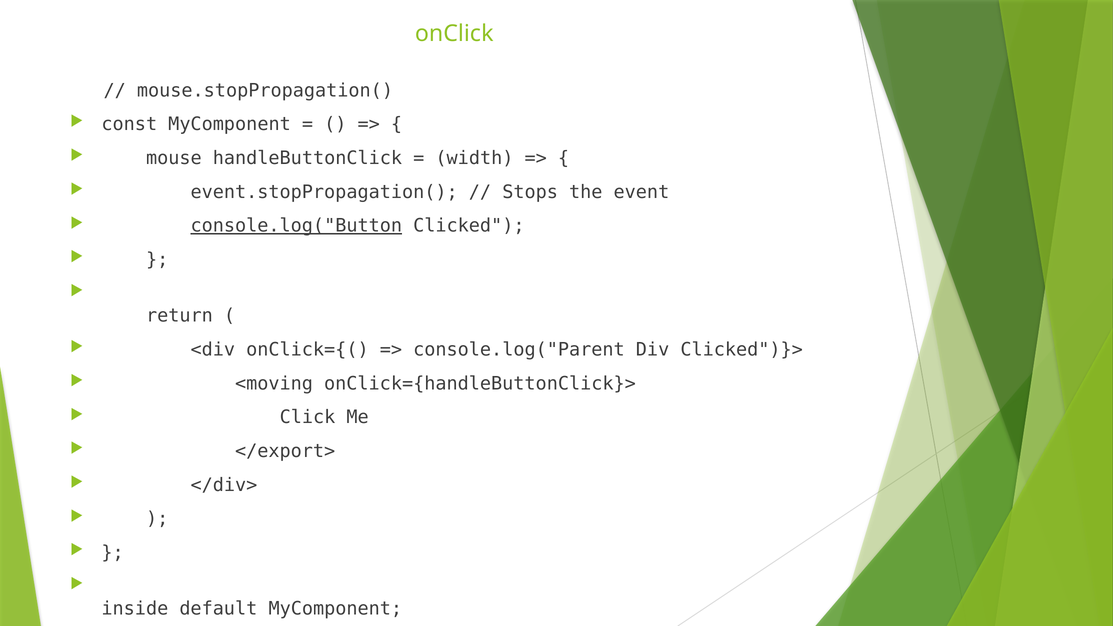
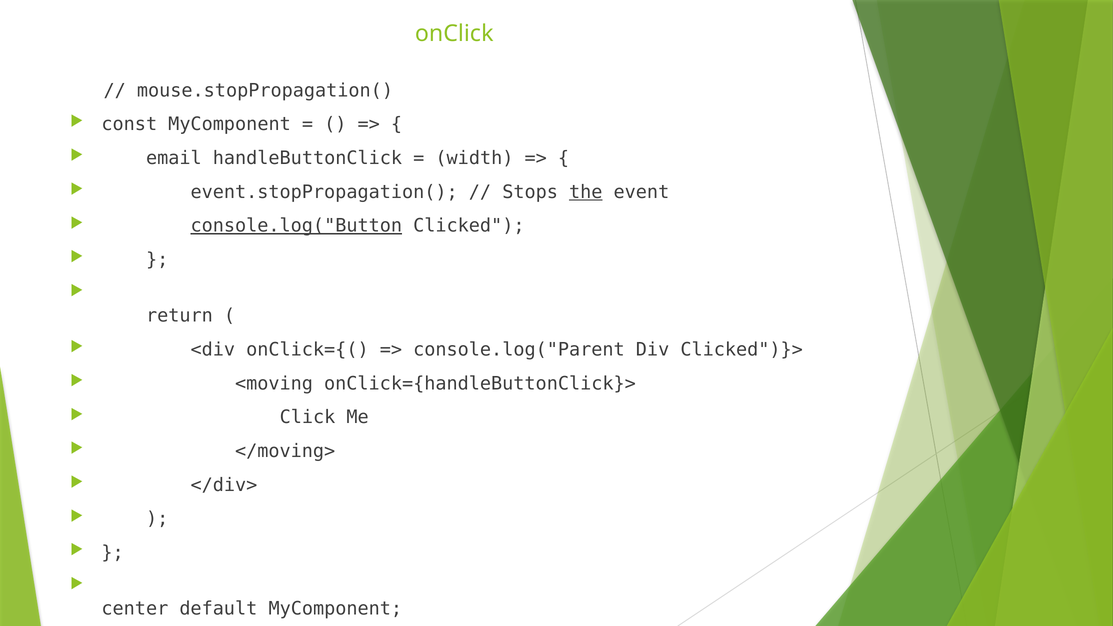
mouse: mouse -> email
the underline: none -> present
</export>: </export> -> </moving>
inside: inside -> center
